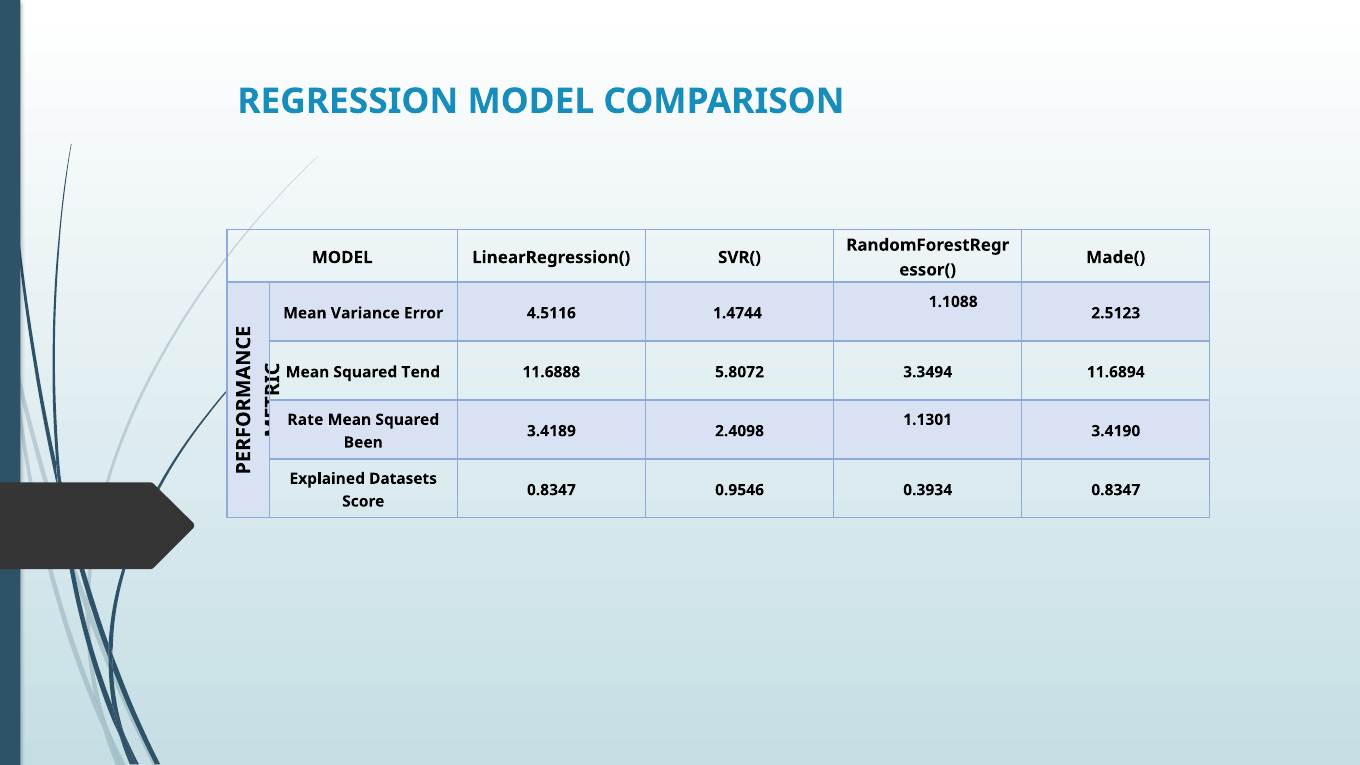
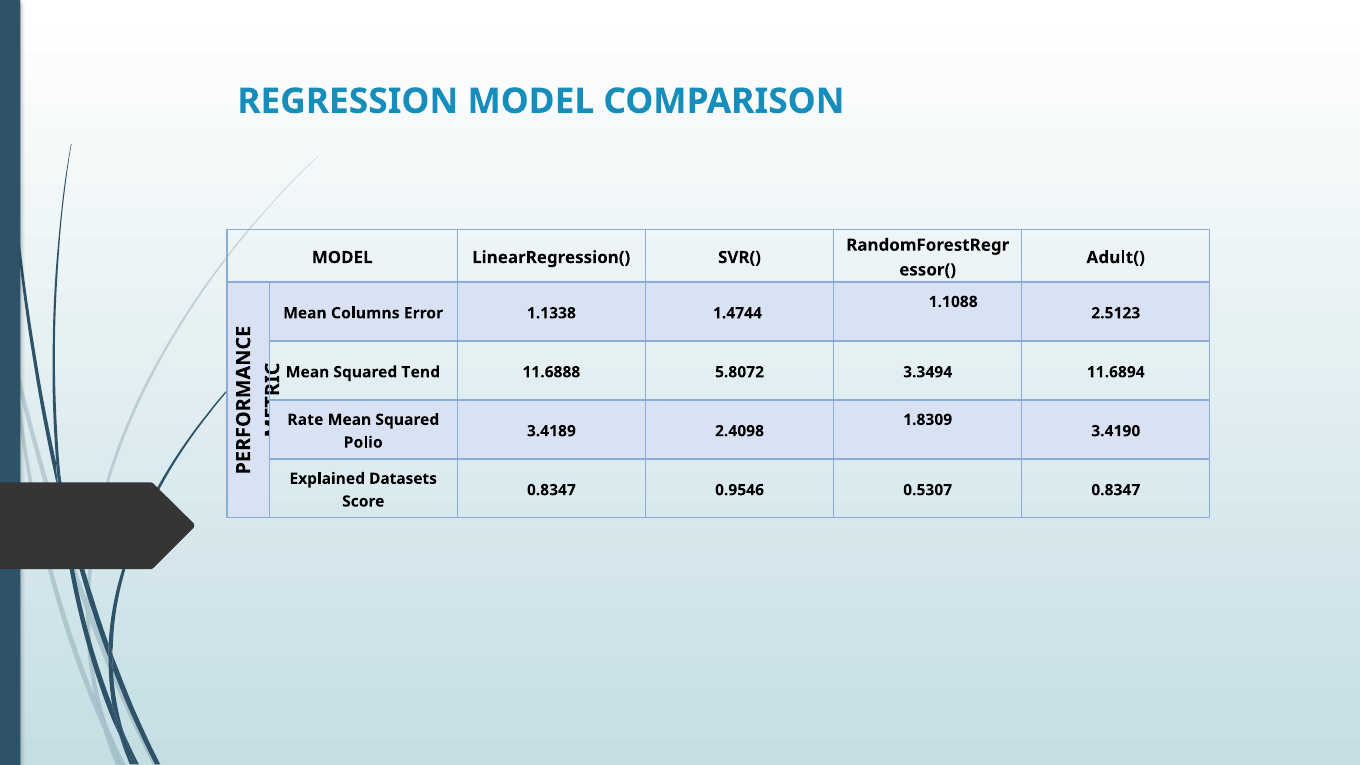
Made(: Made( -> Adult(
Variance: Variance -> Columns
4.5116: 4.5116 -> 1.1338
1.1301: 1.1301 -> 1.8309
Been: Been -> Polio
0.3934: 0.3934 -> 0.5307
